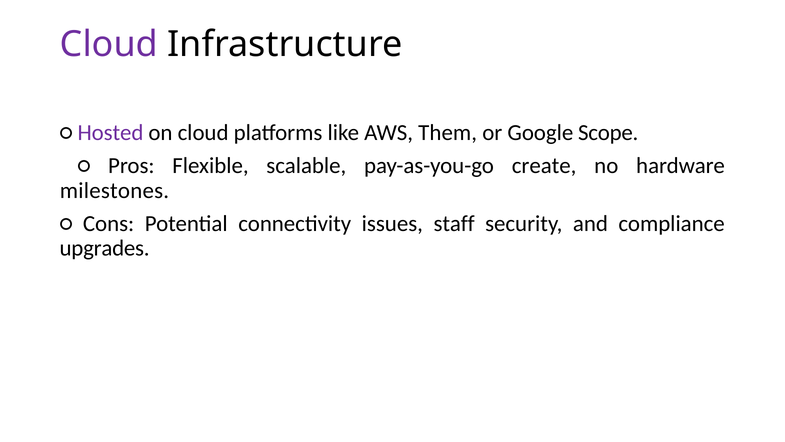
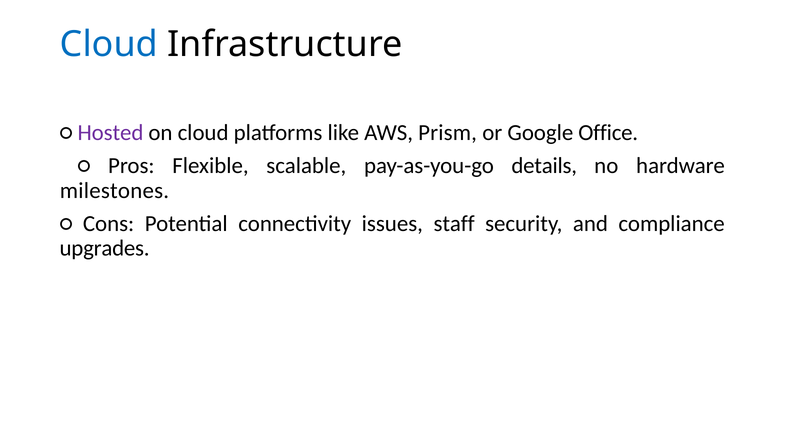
Cloud at (109, 44) colour: purple -> blue
Them: Them -> Prism
Scope: Scope -> Office
create: create -> details
